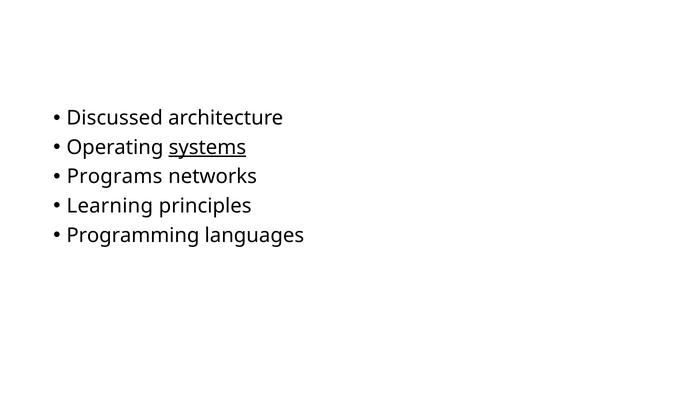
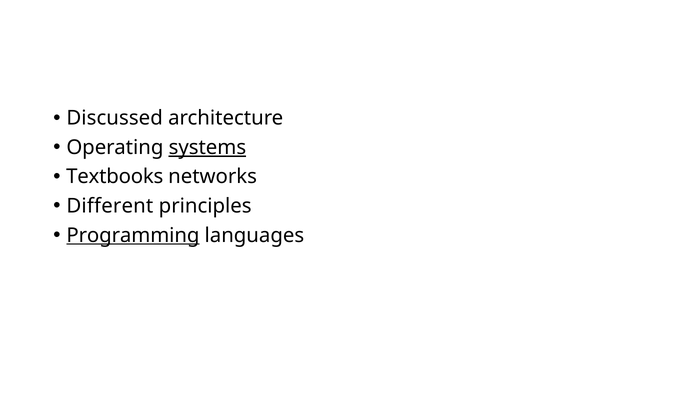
Programs: Programs -> Textbooks
Learning: Learning -> Different
Programming underline: none -> present
